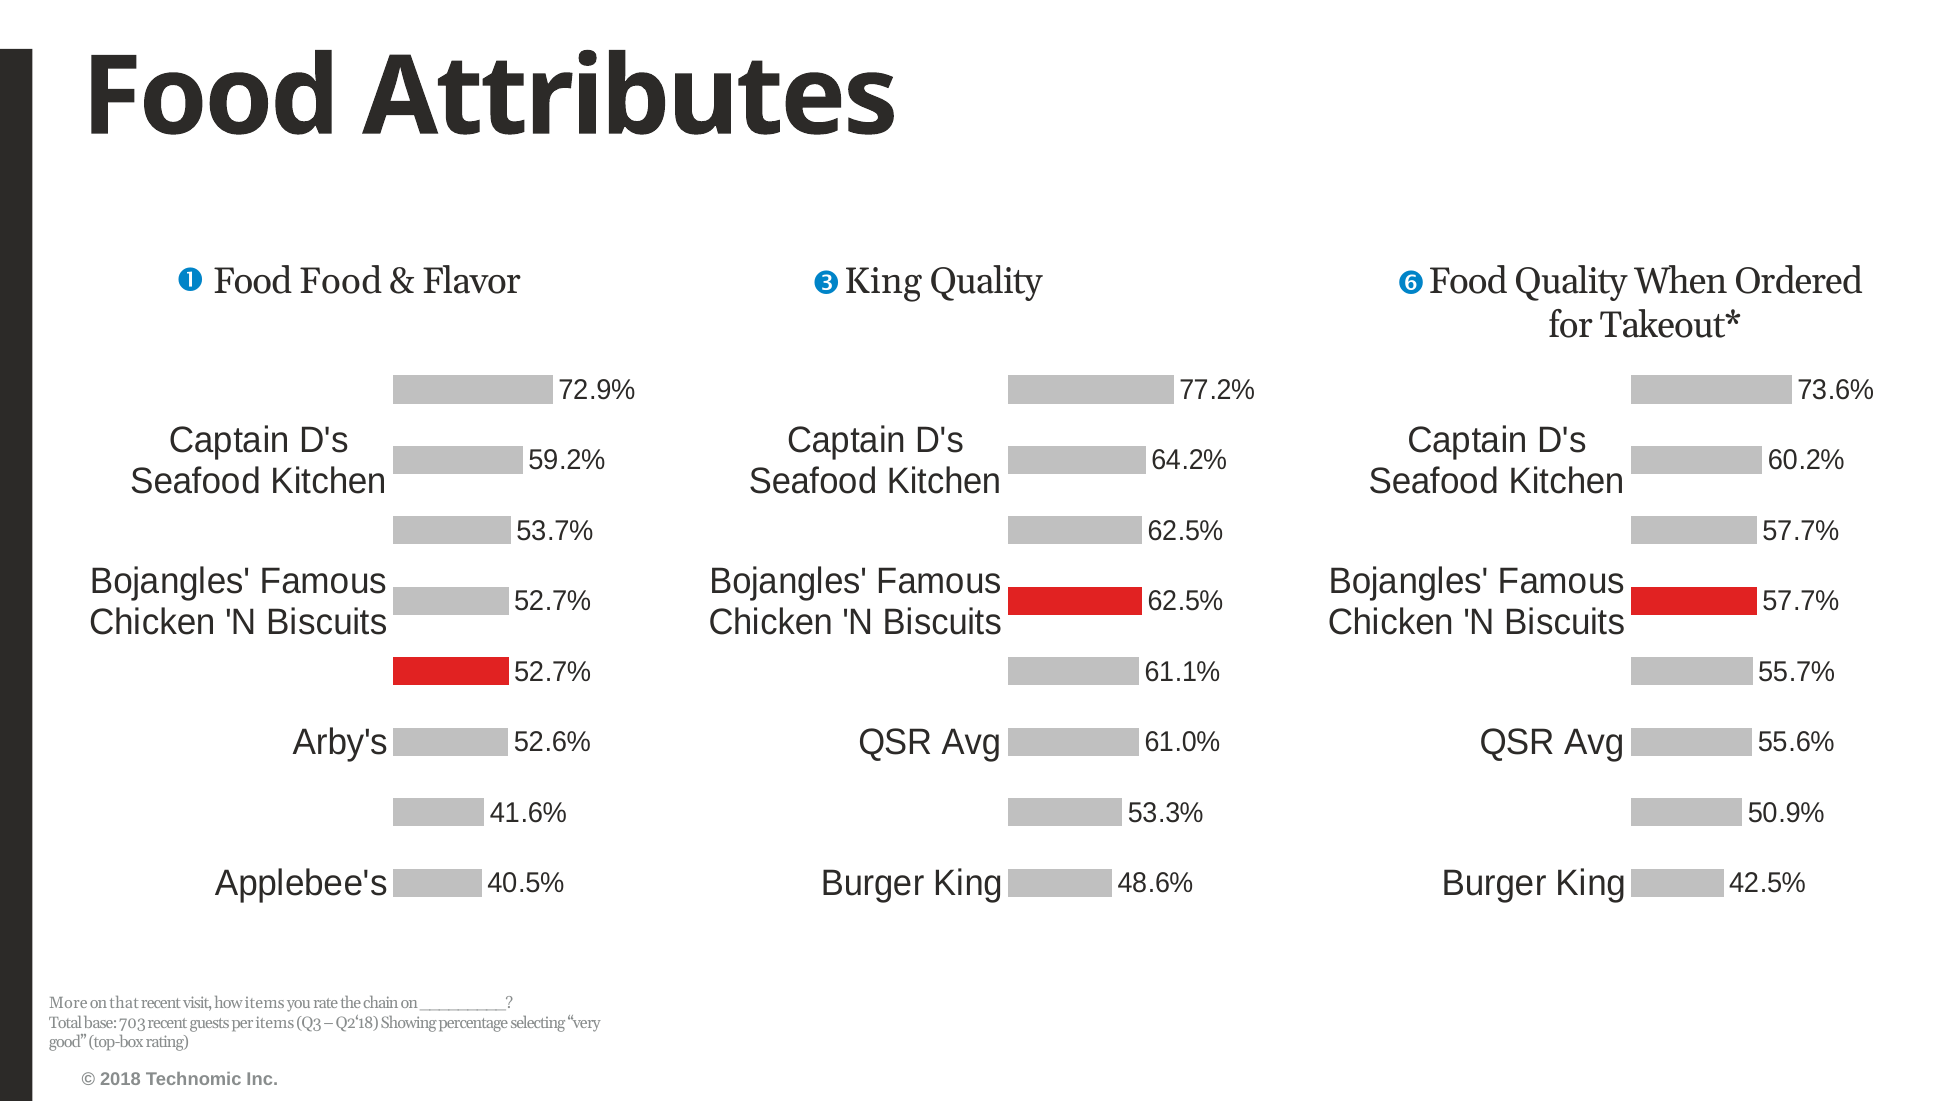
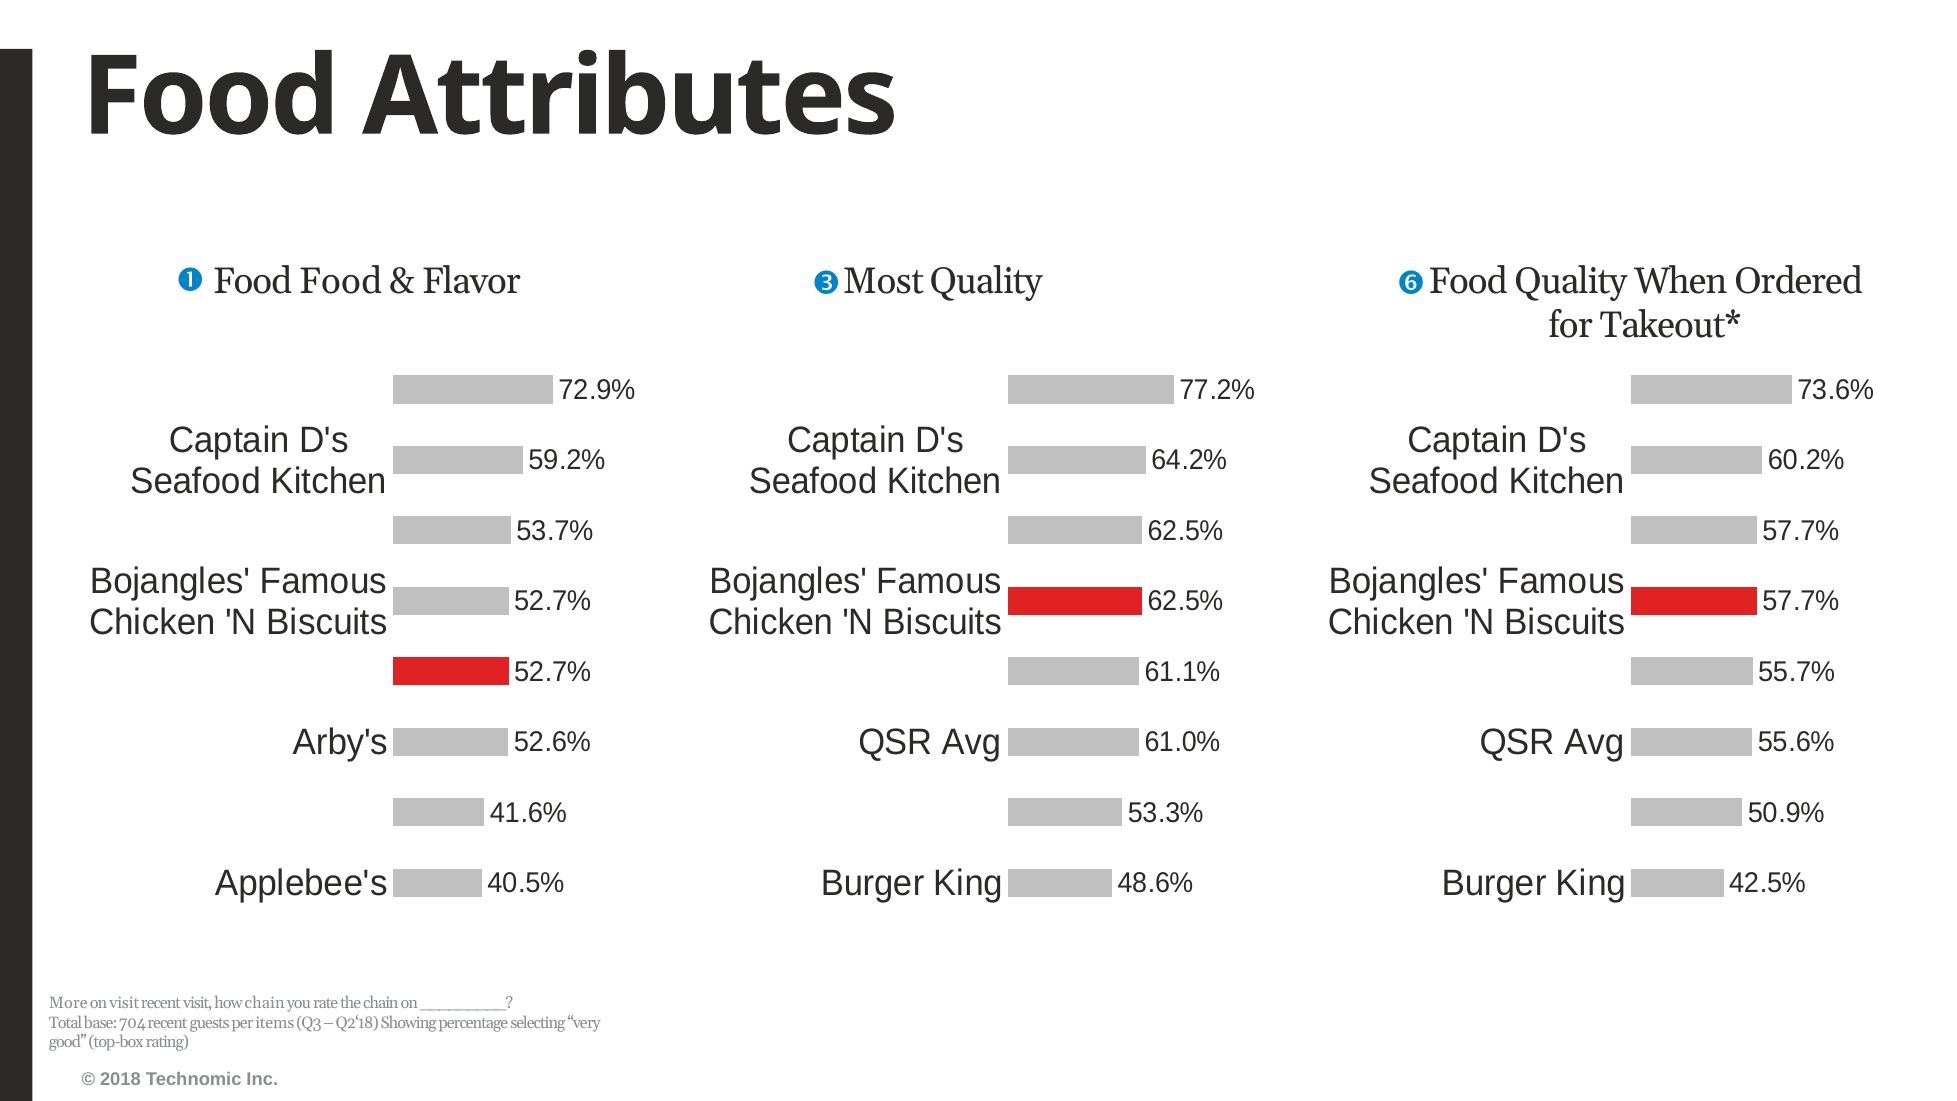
Flavor King: King -> Most
on that: that -> visit
how items: items -> chain
703: 703 -> 704
